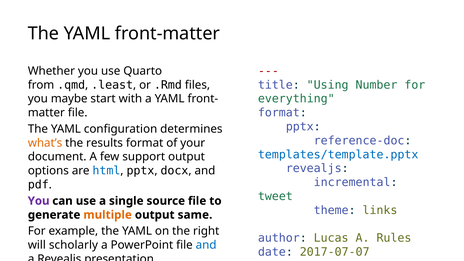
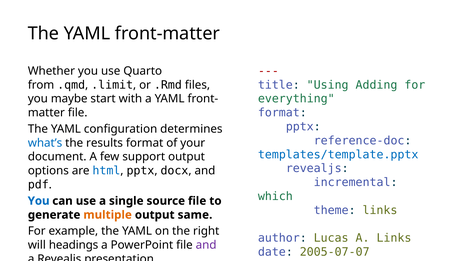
Number: Number -> Adding
.least: .least -> .limit
what’s colour: orange -> blue
tweet: tweet -> which
You at (39, 201) colour: purple -> blue
A Rules: Rules -> Links
scholarly: scholarly -> headings
and at (206, 245) colour: blue -> purple
2017-07-07: 2017-07-07 -> 2005-07-07
